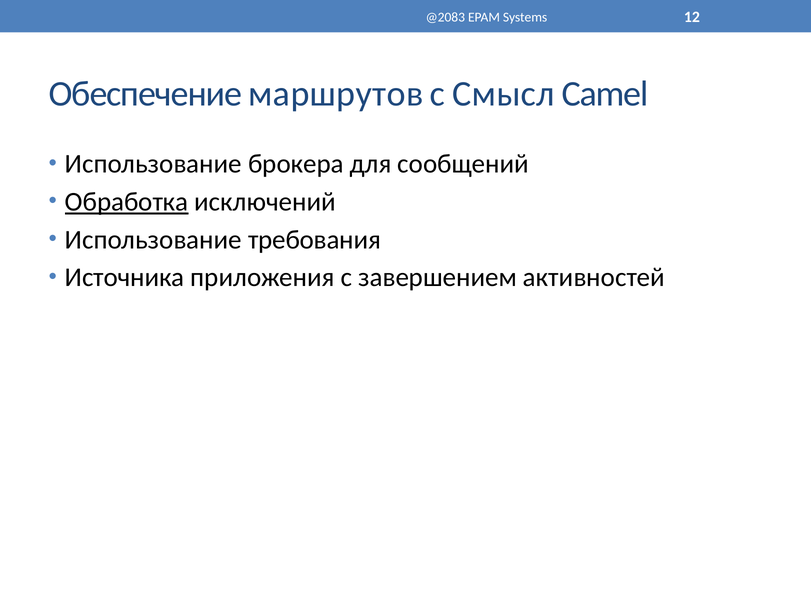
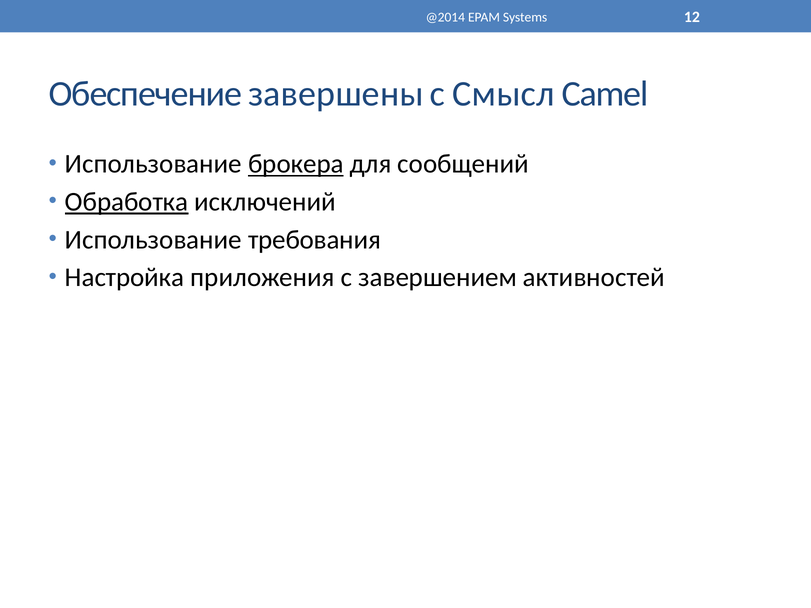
@2083: @2083 -> @2014
маршрутов: маршрутов -> завершены
брокера underline: none -> present
Источника: Источника -> Настройка
